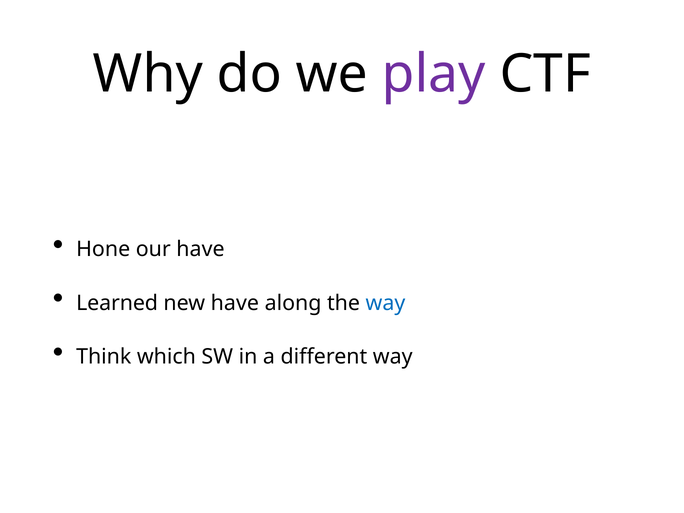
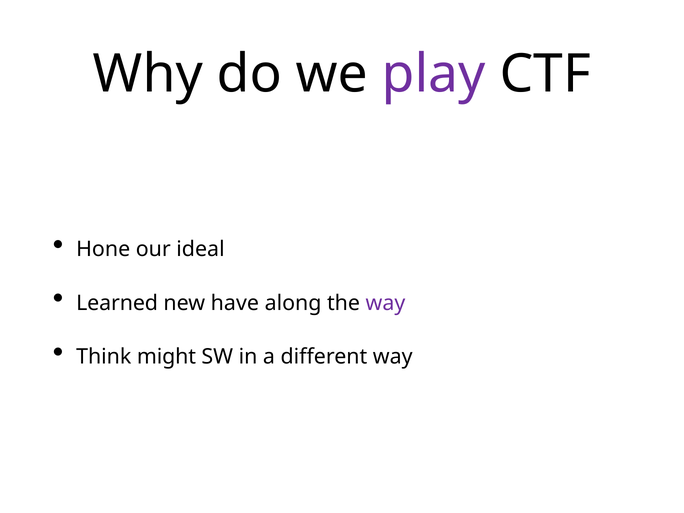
our have: have -> ideal
way at (385, 303) colour: blue -> purple
which: which -> might
